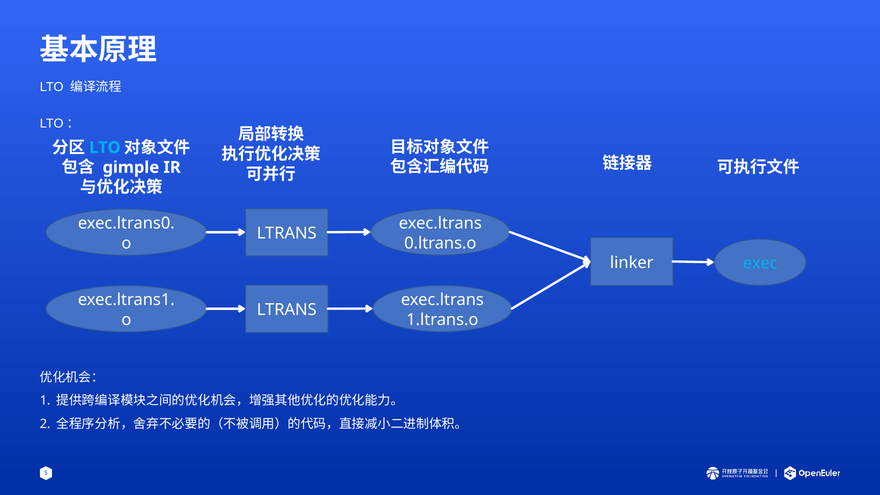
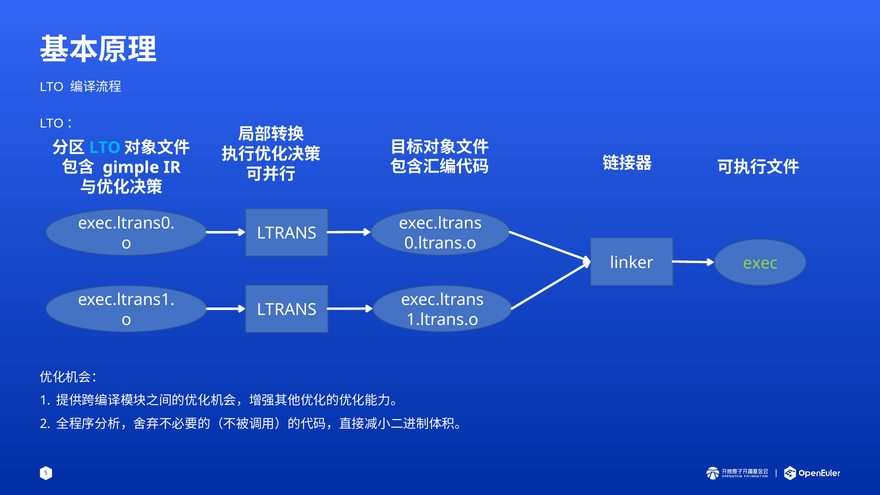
exec colour: light blue -> light green
